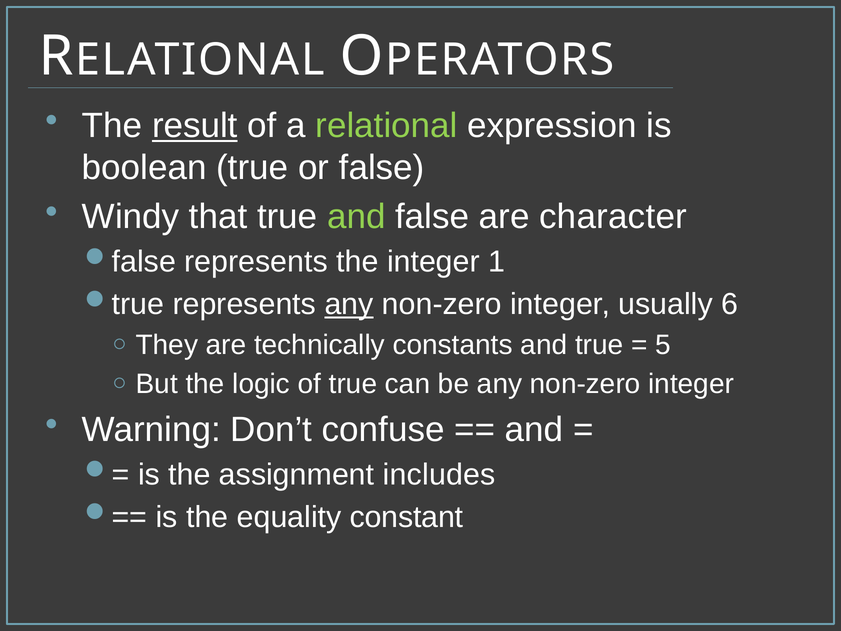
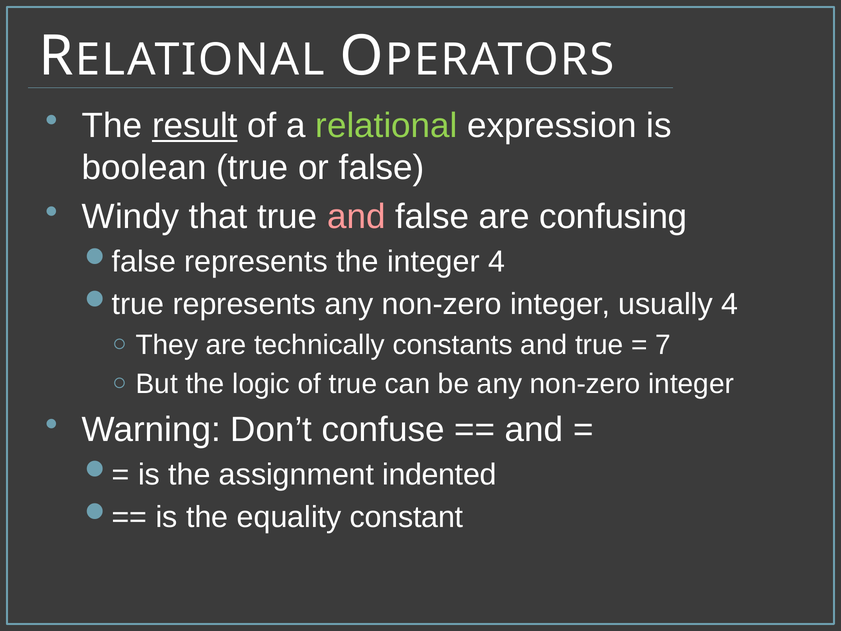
and at (356, 217) colour: light green -> pink
character: character -> confusing
integer 1: 1 -> 4
any at (349, 304) underline: present -> none
usually 6: 6 -> 4
5: 5 -> 7
includes: includes -> indented
